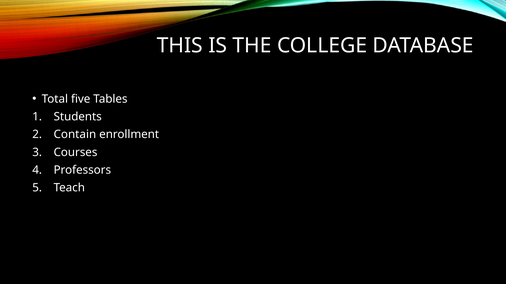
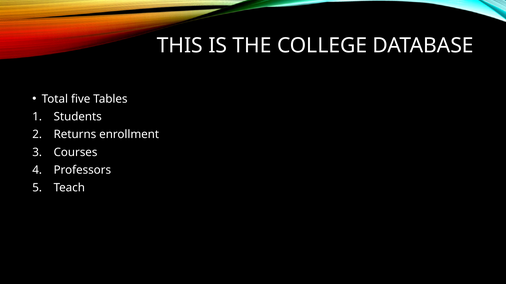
Contain: Contain -> Returns
